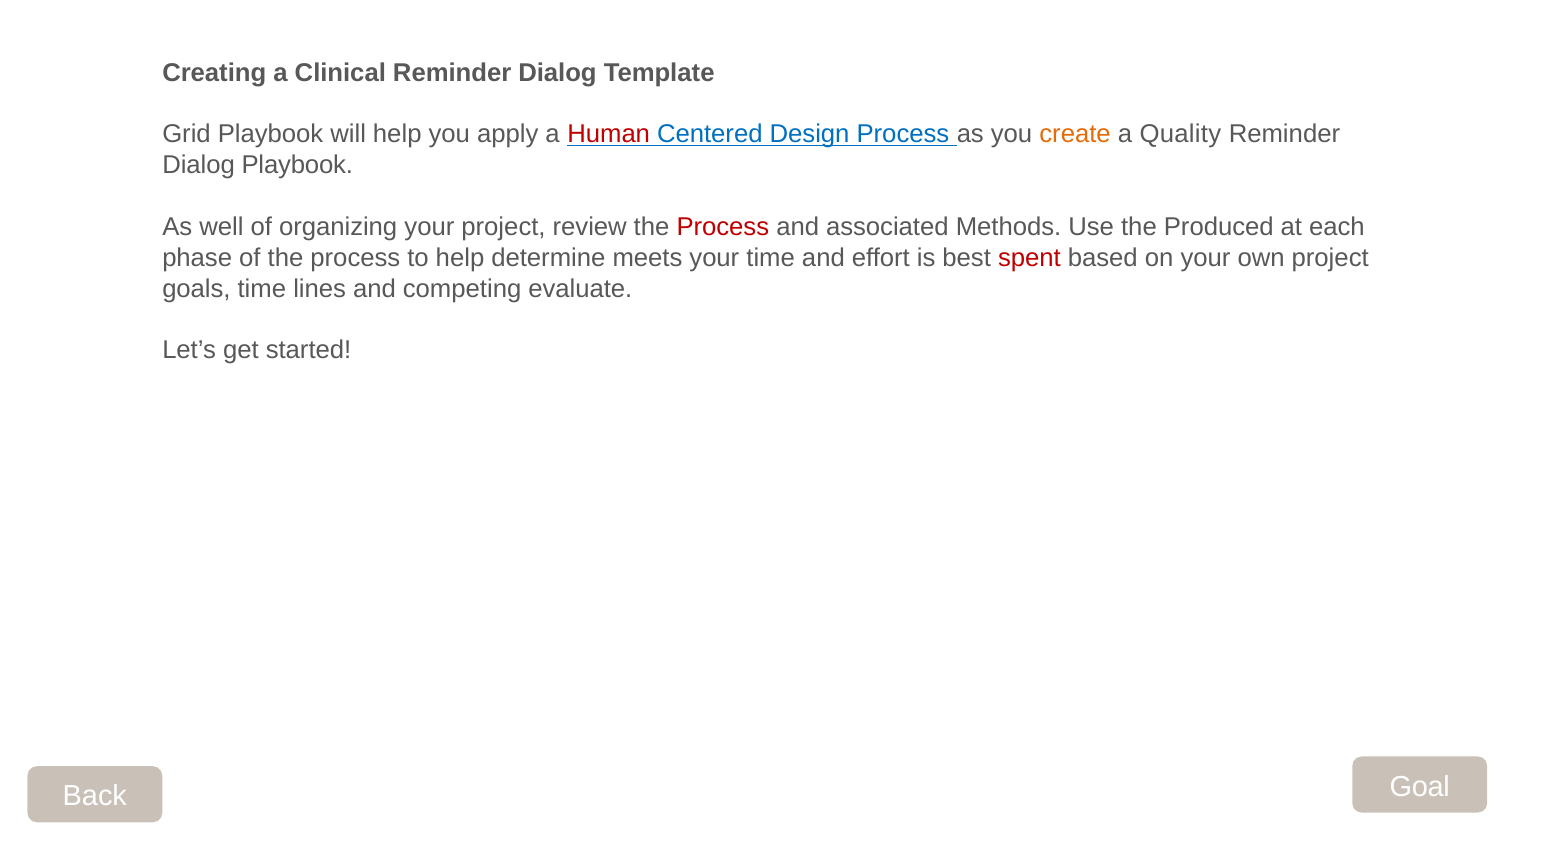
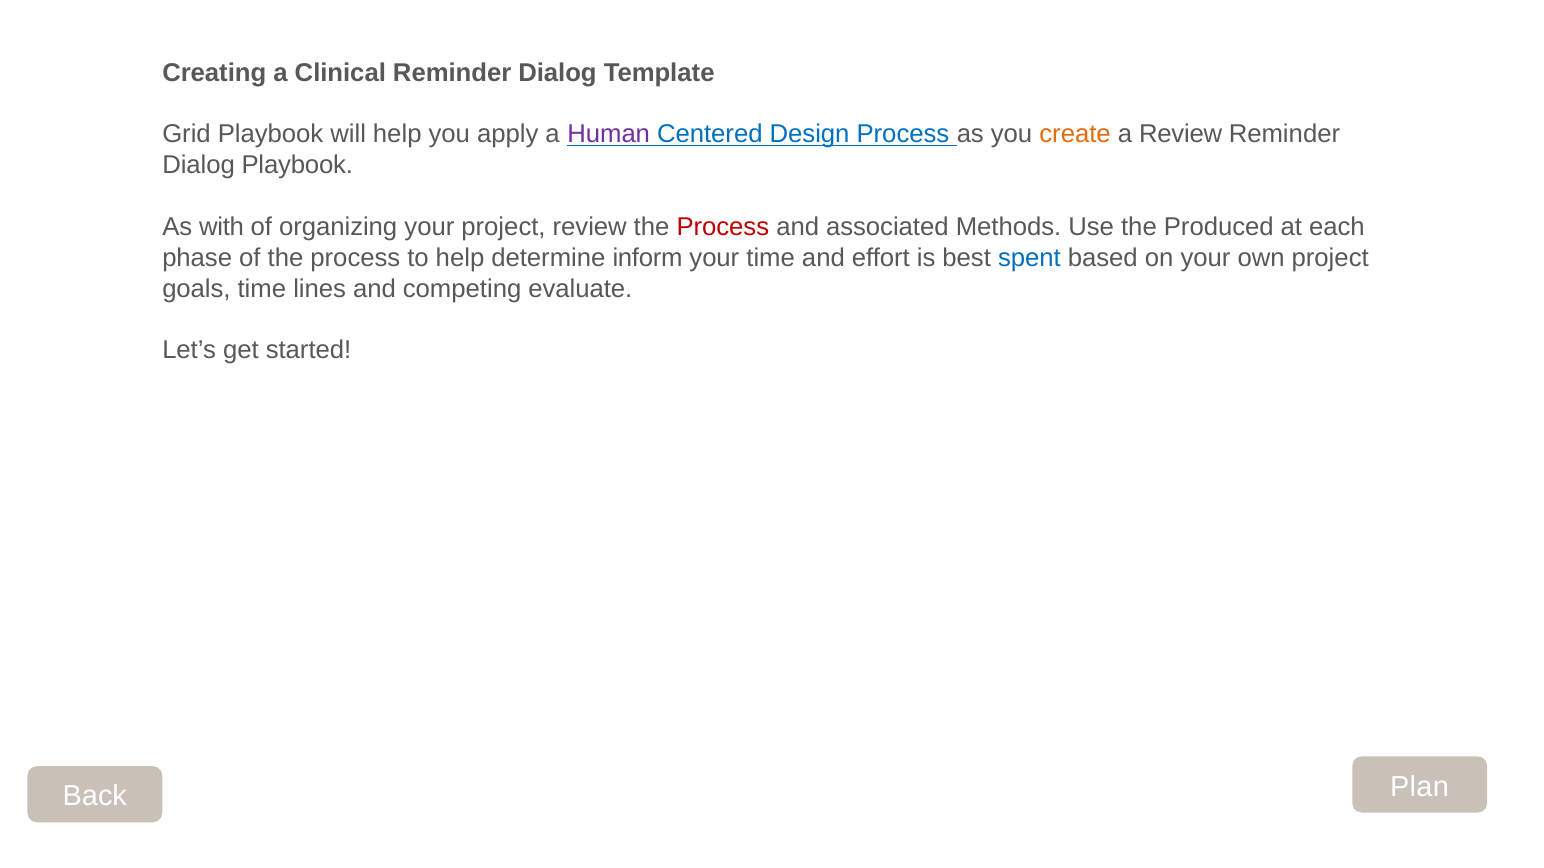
Human colour: red -> purple
a Quality: Quality -> Review
well: well -> with
meets: meets -> inform
spent colour: red -> blue
Goal: Goal -> Plan
